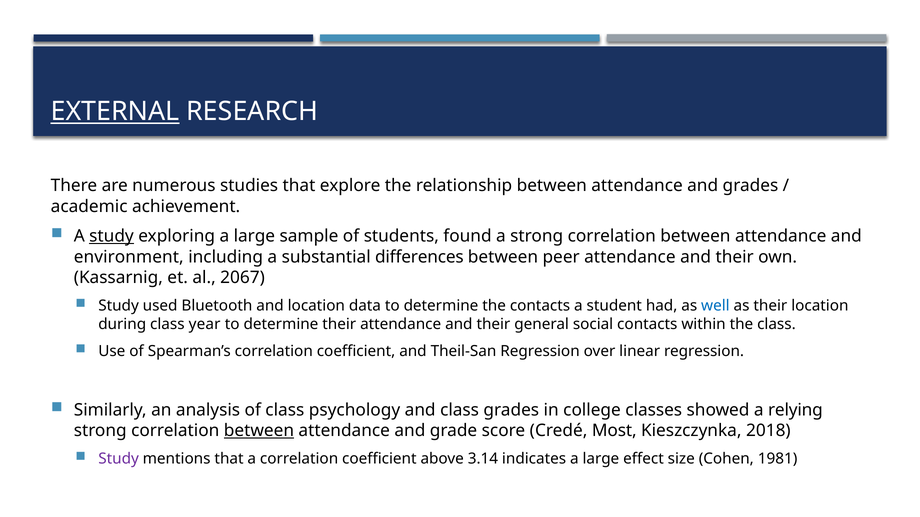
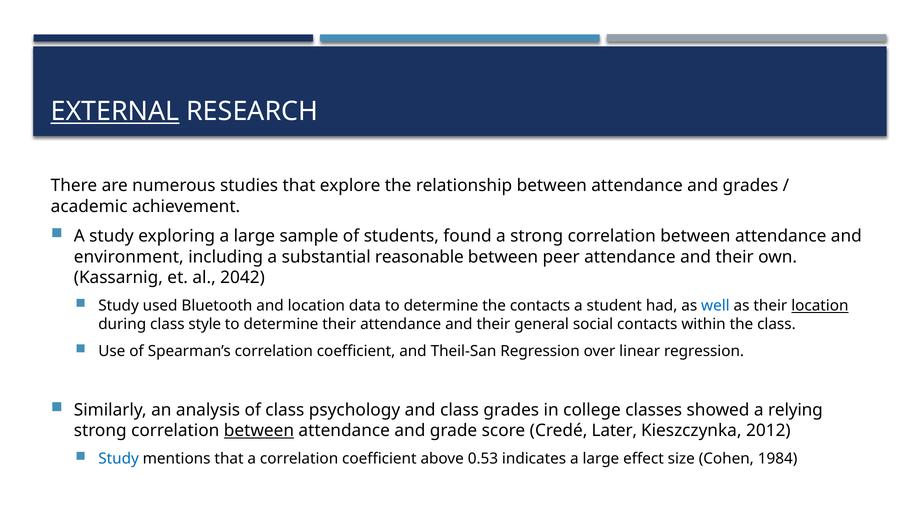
study at (112, 236) underline: present -> none
differences: differences -> reasonable
2067: 2067 -> 2042
location at (820, 306) underline: none -> present
year: year -> style
Most: Most -> Later
2018: 2018 -> 2012
Study at (119, 459) colour: purple -> blue
3.14: 3.14 -> 0.53
1981: 1981 -> 1984
